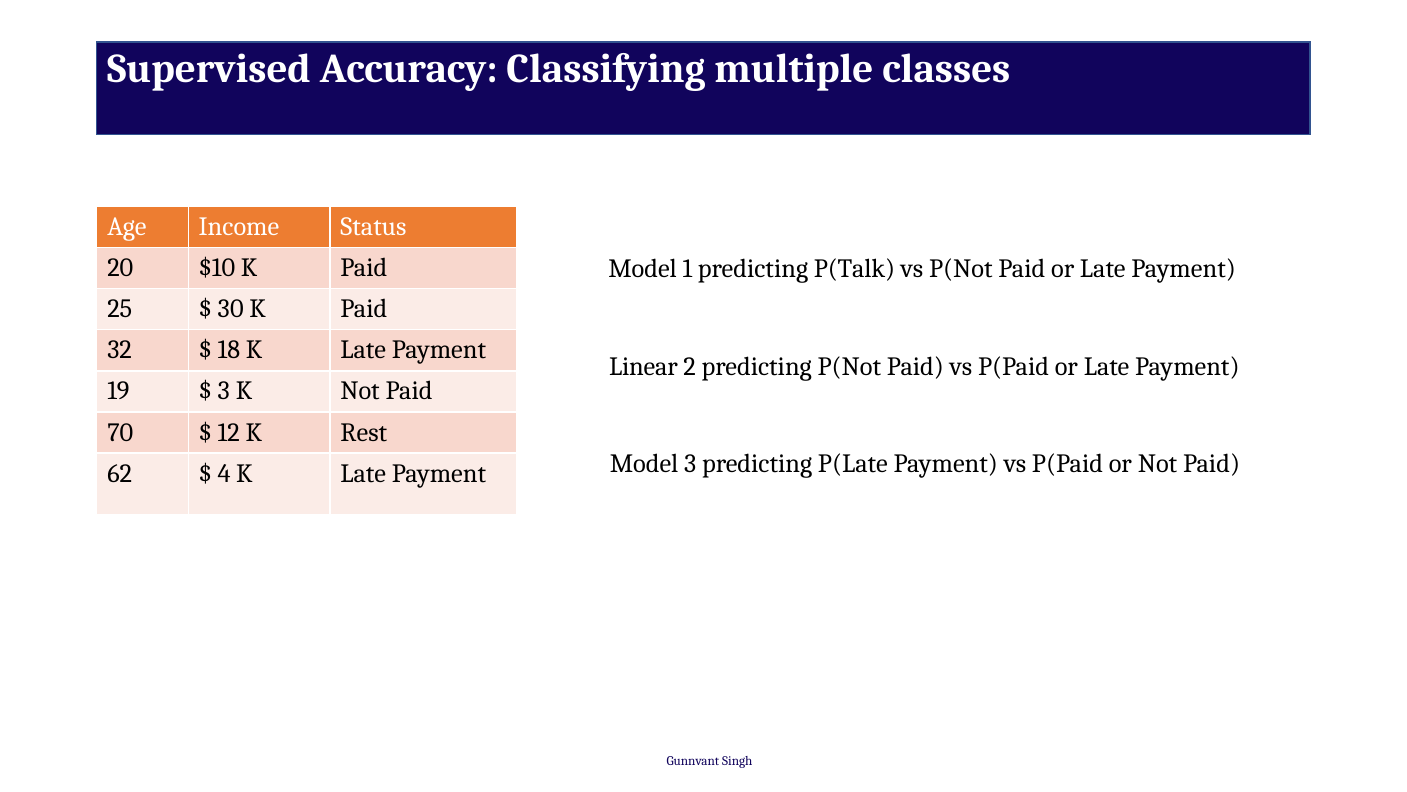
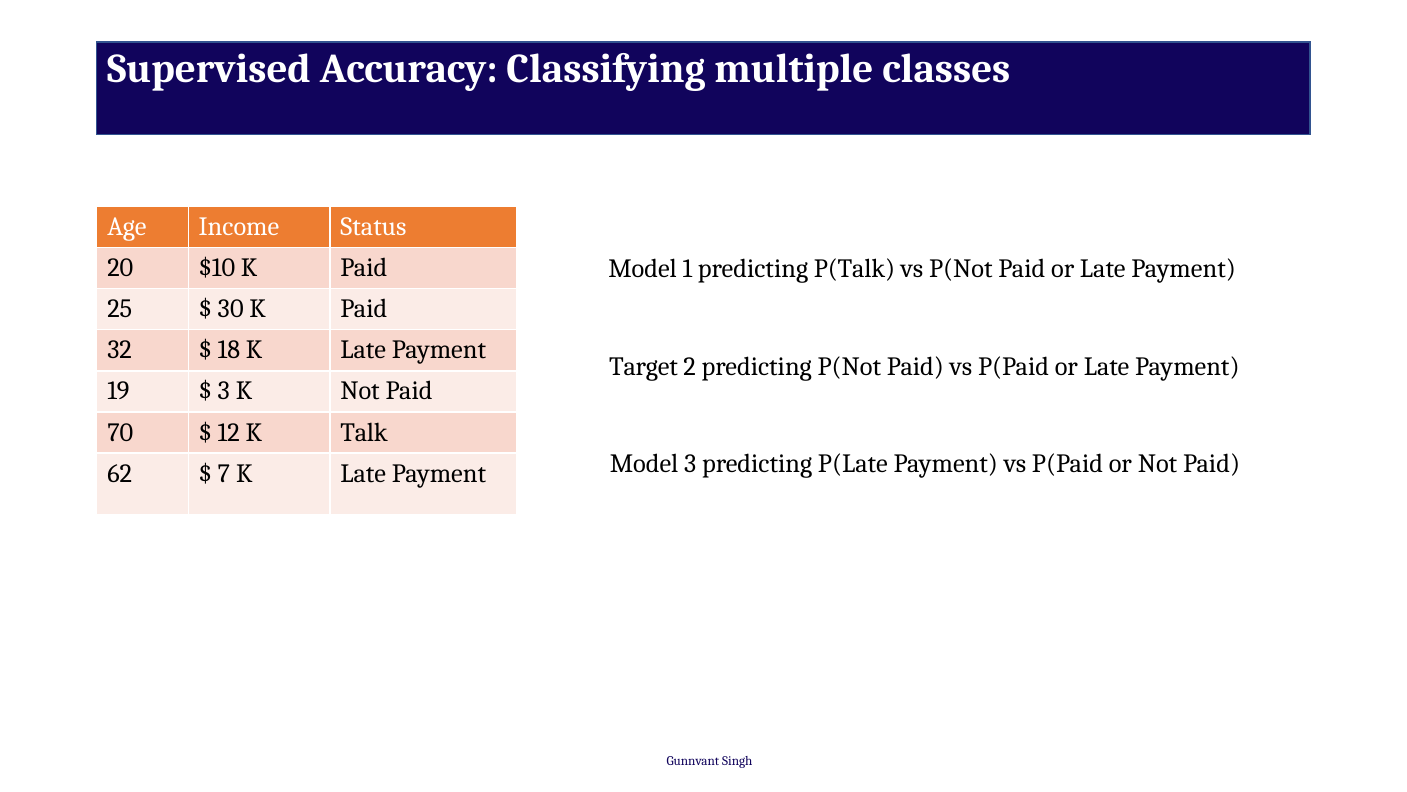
Linear: Linear -> Target
Rest: Rest -> Talk
4: 4 -> 7
